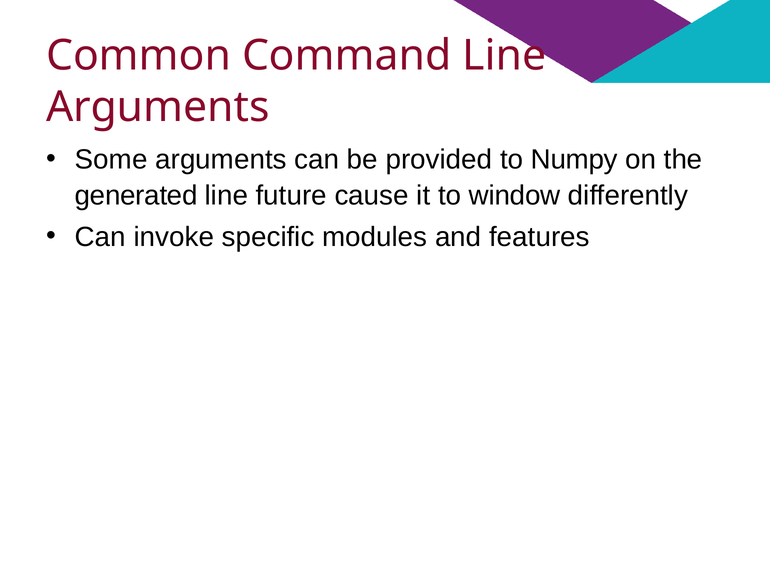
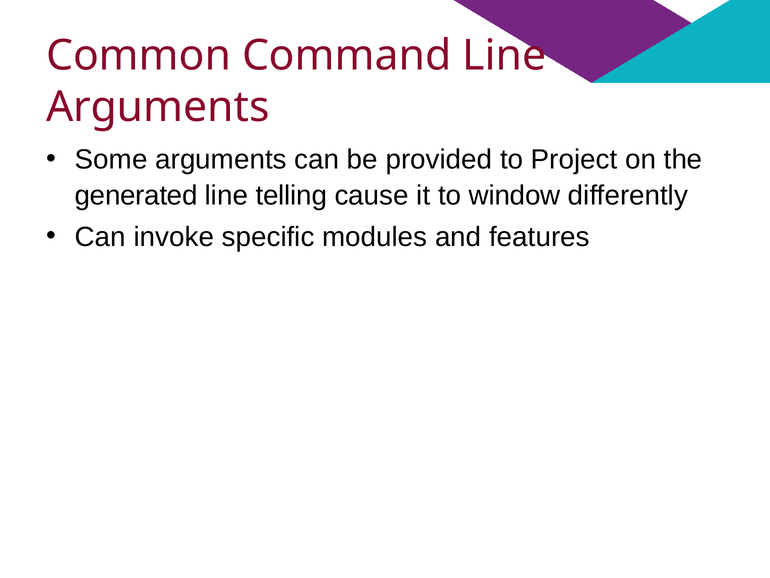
Numpy: Numpy -> Project
future: future -> telling
